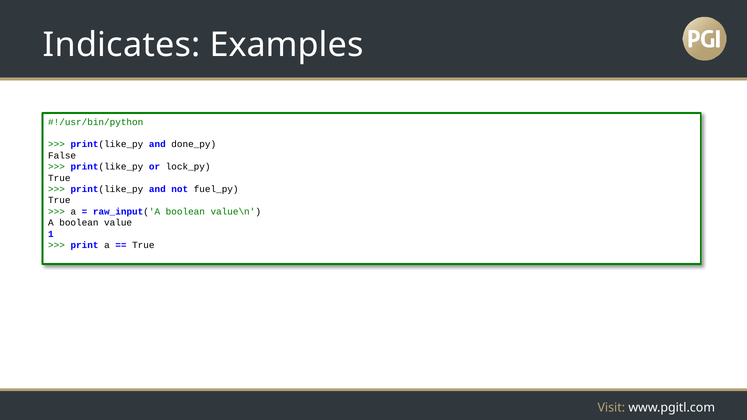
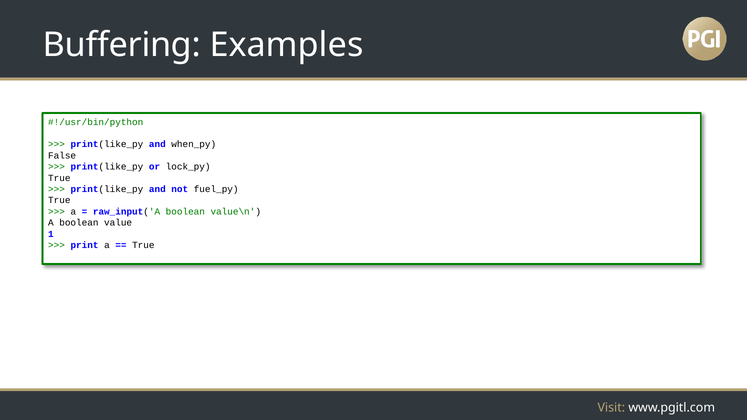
Indicates: Indicates -> Buffering
done_py: done_py -> when_py
